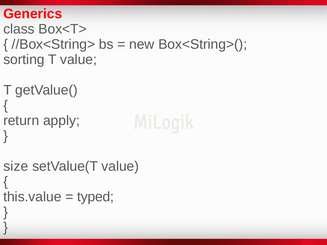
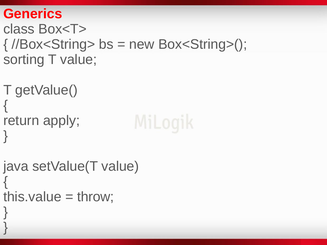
size: size -> java
typed: typed -> throw
